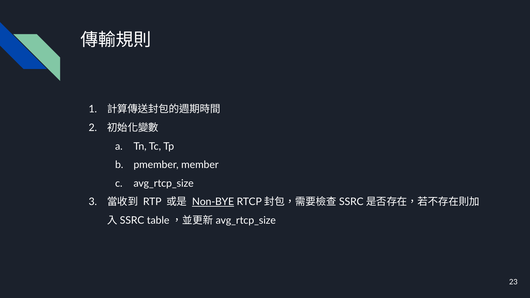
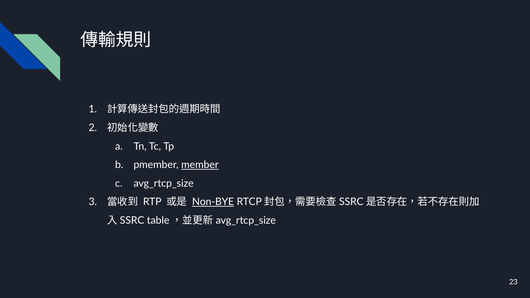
member underline: none -> present
